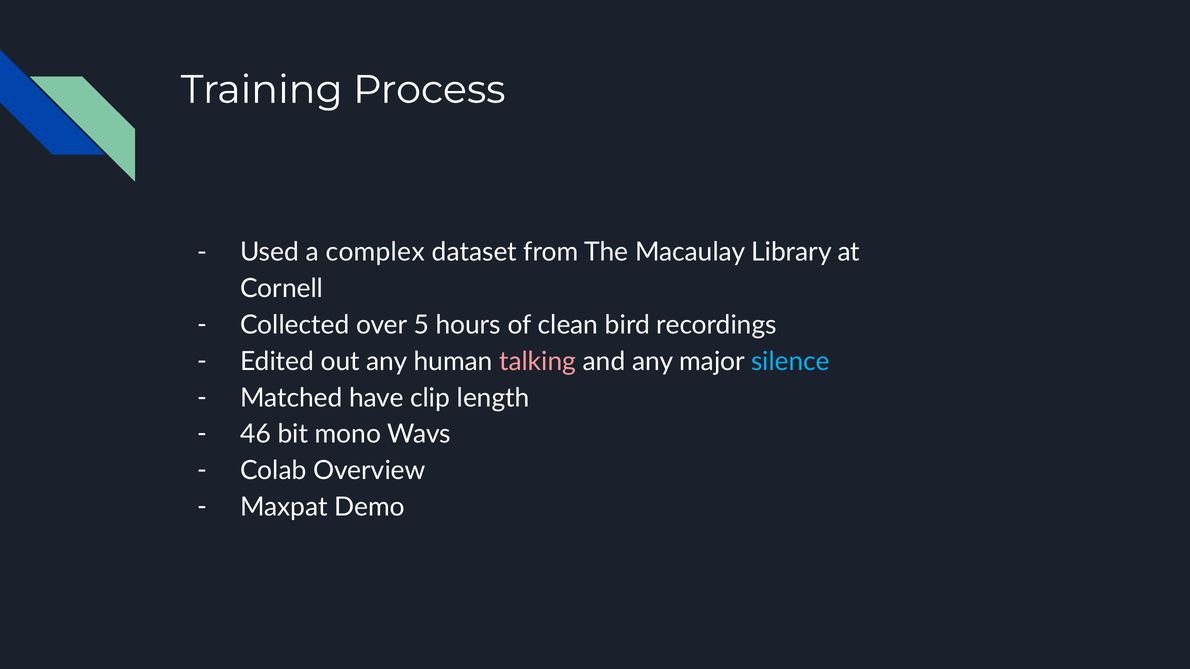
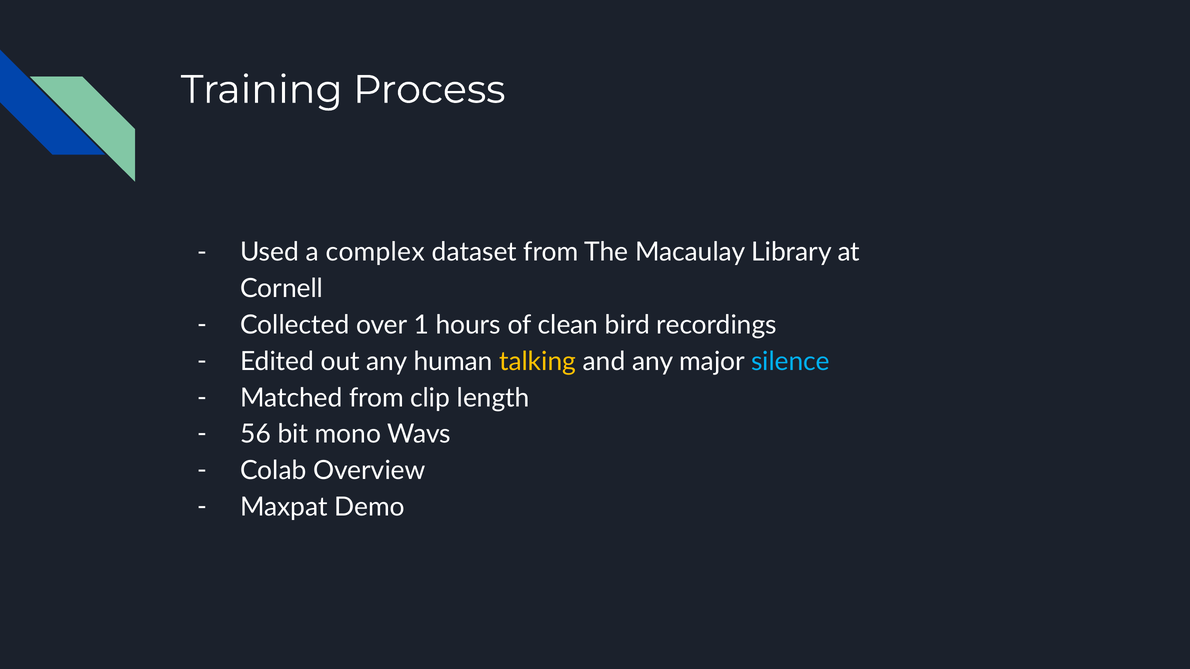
5: 5 -> 1
talking colour: pink -> yellow
Matched have: have -> from
46: 46 -> 56
